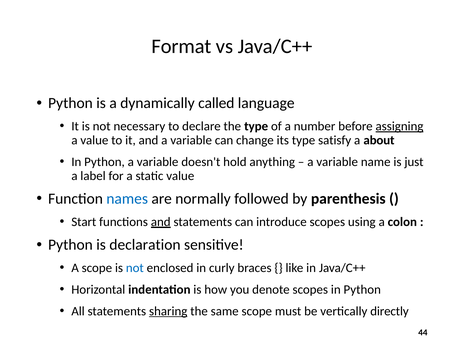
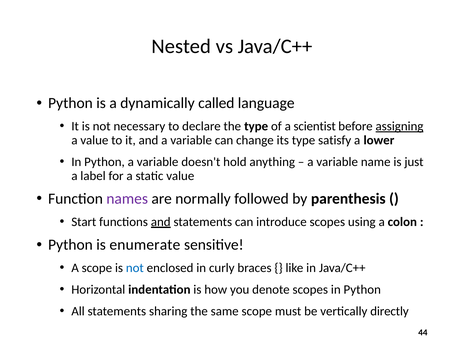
Format: Format -> Nested
number: number -> scientist
about: about -> lower
names colour: blue -> purple
declaration: declaration -> enumerate
sharing underline: present -> none
